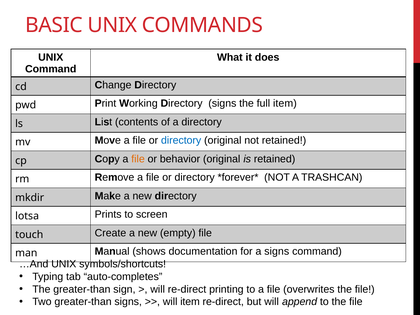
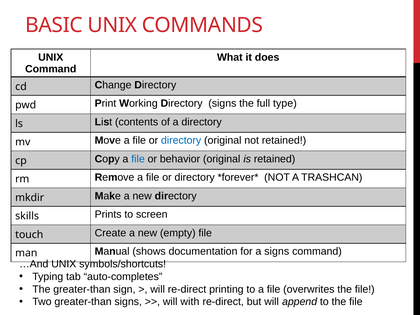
full item: item -> type
file at (138, 159) colour: orange -> blue
lotsa: lotsa -> skills
will item: item -> with
